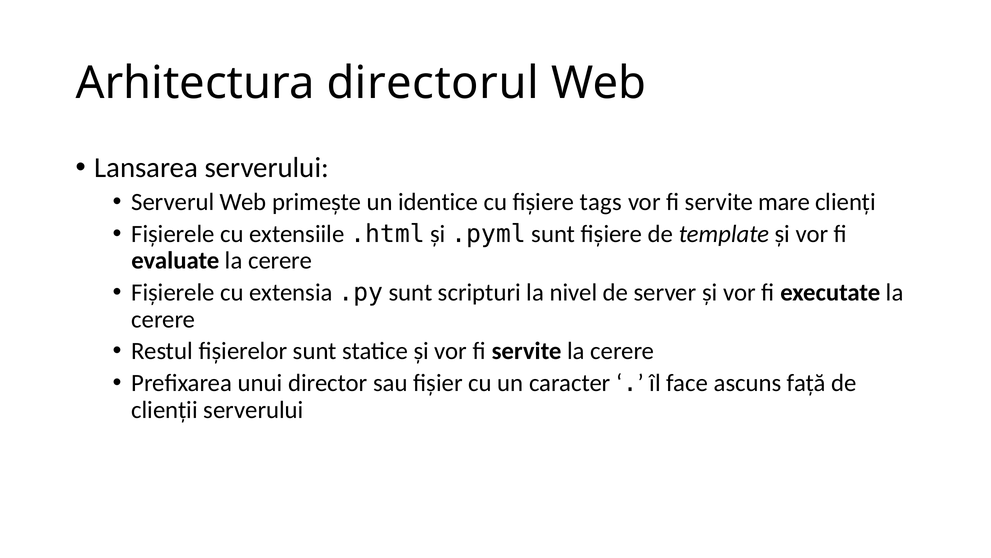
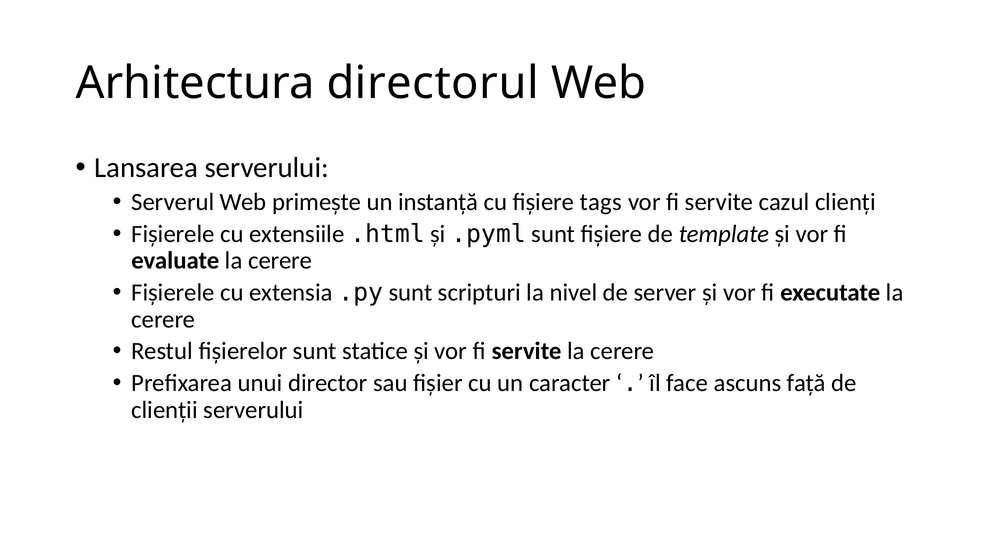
identice: identice -> instanță
mare: mare -> cazul
